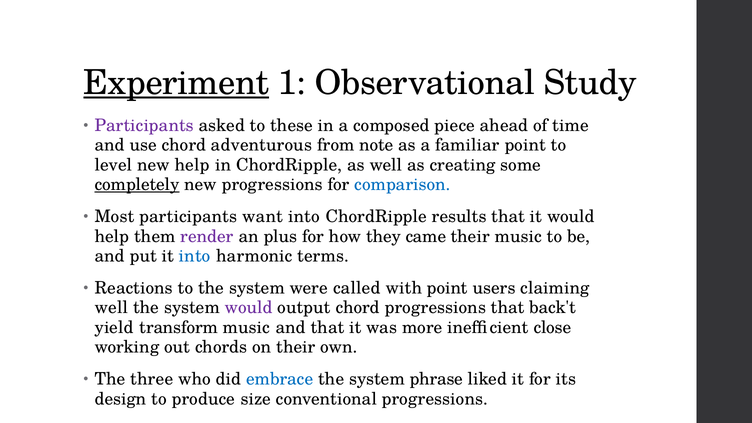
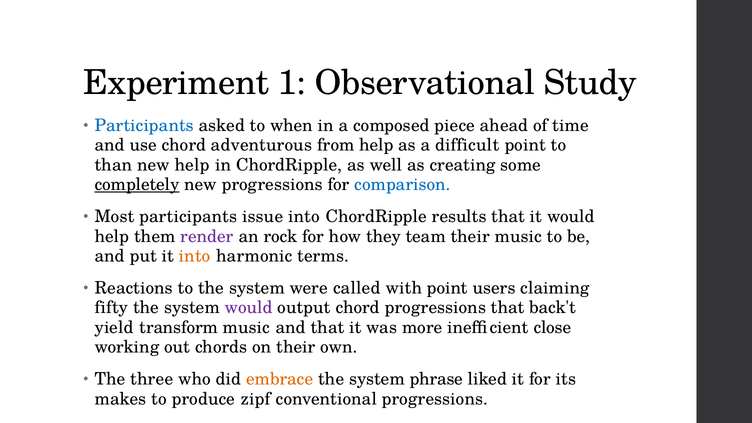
Experiment underline: present -> none
Participants at (144, 126) colour: purple -> blue
these: these -> when
from note: note -> help
familiar: familiar -> difficult
level: level -> than
want: want -> issue
plus: plus -> rock
came: came -> team
into at (195, 256) colour: blue -> orange
well at (111, 308): well -> fifty
embrace colour: blue -> orange
design: design -> makes
size: size -> zipf
